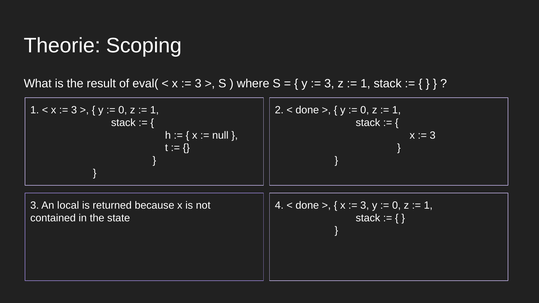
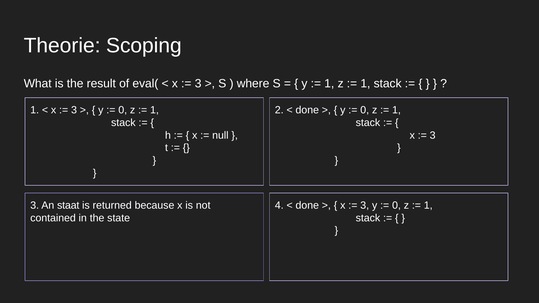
3 at (329, 83): 3 -> 1
local: local -> staat
